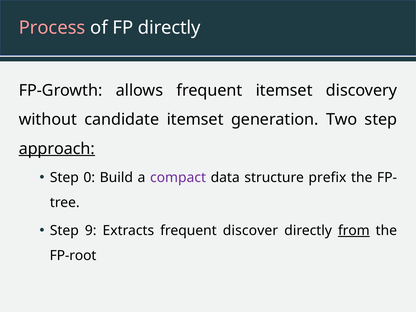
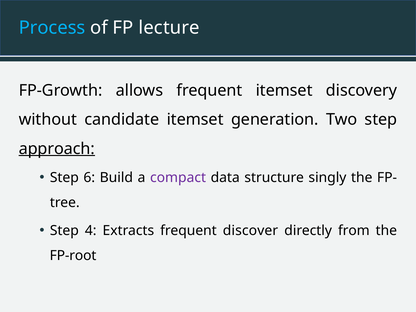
Process colour: pink -> light blue
FP directly: directly -> lecture
0: 0 -> 6
prefix: prefix -> singly
9: 9 -> 4
from underline: present -> none
